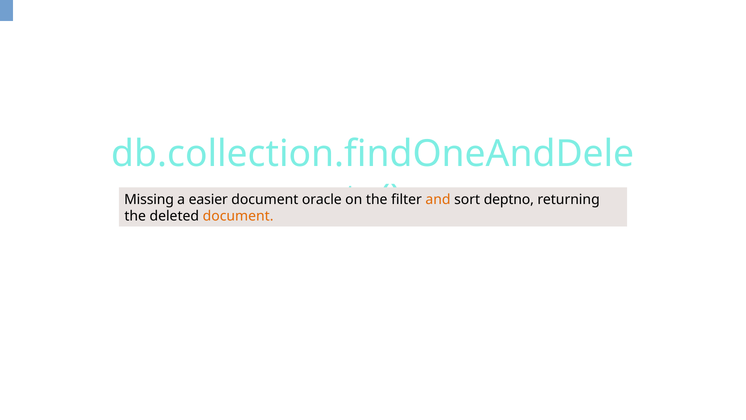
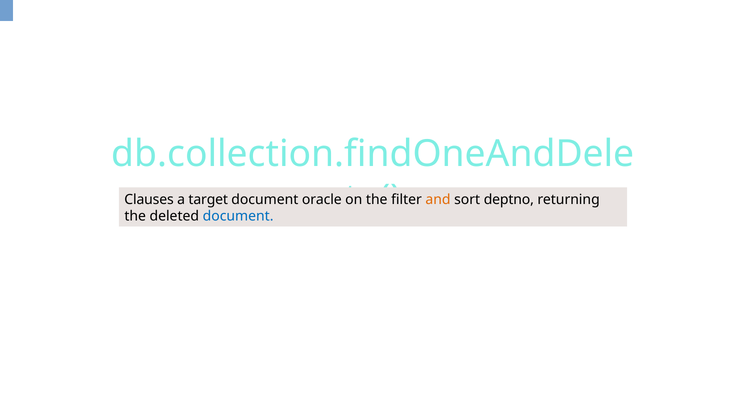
Missing: Missing -> Clauses
easier: easier -> target
document at (238, 216) colour: orange -> blue
